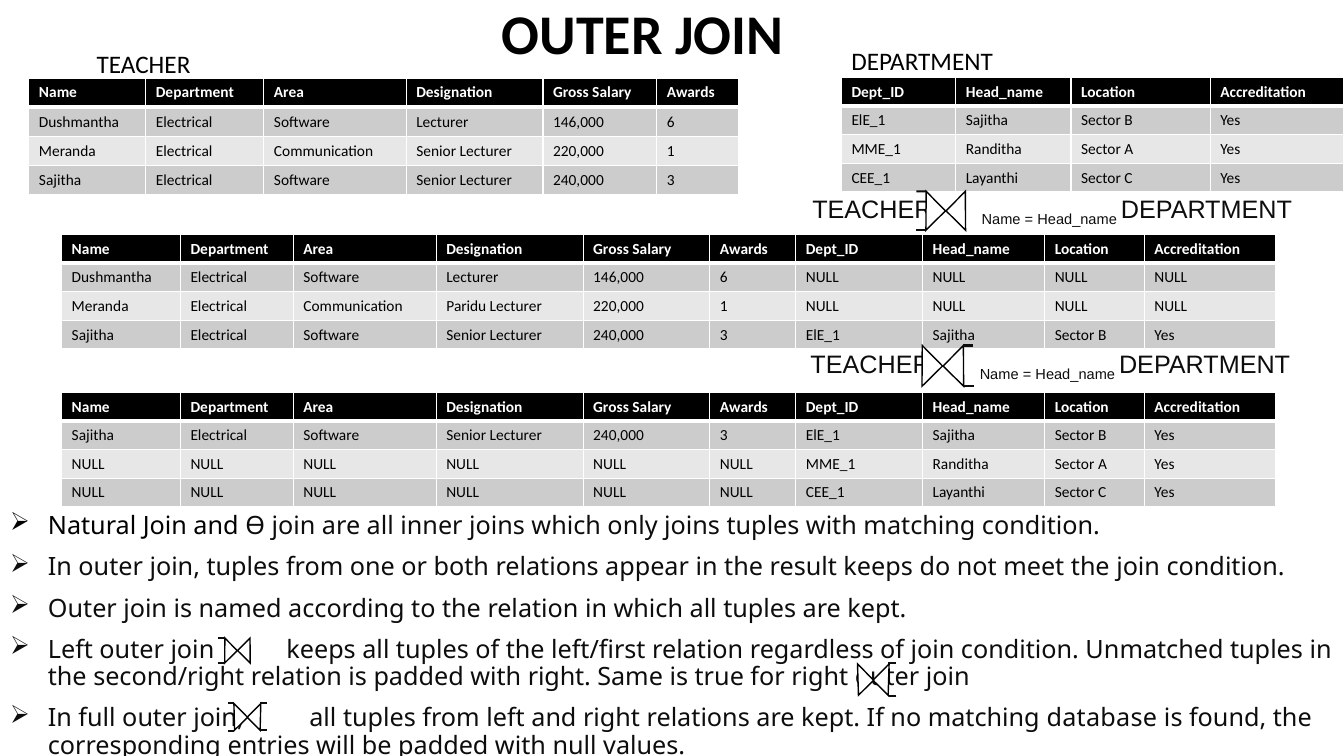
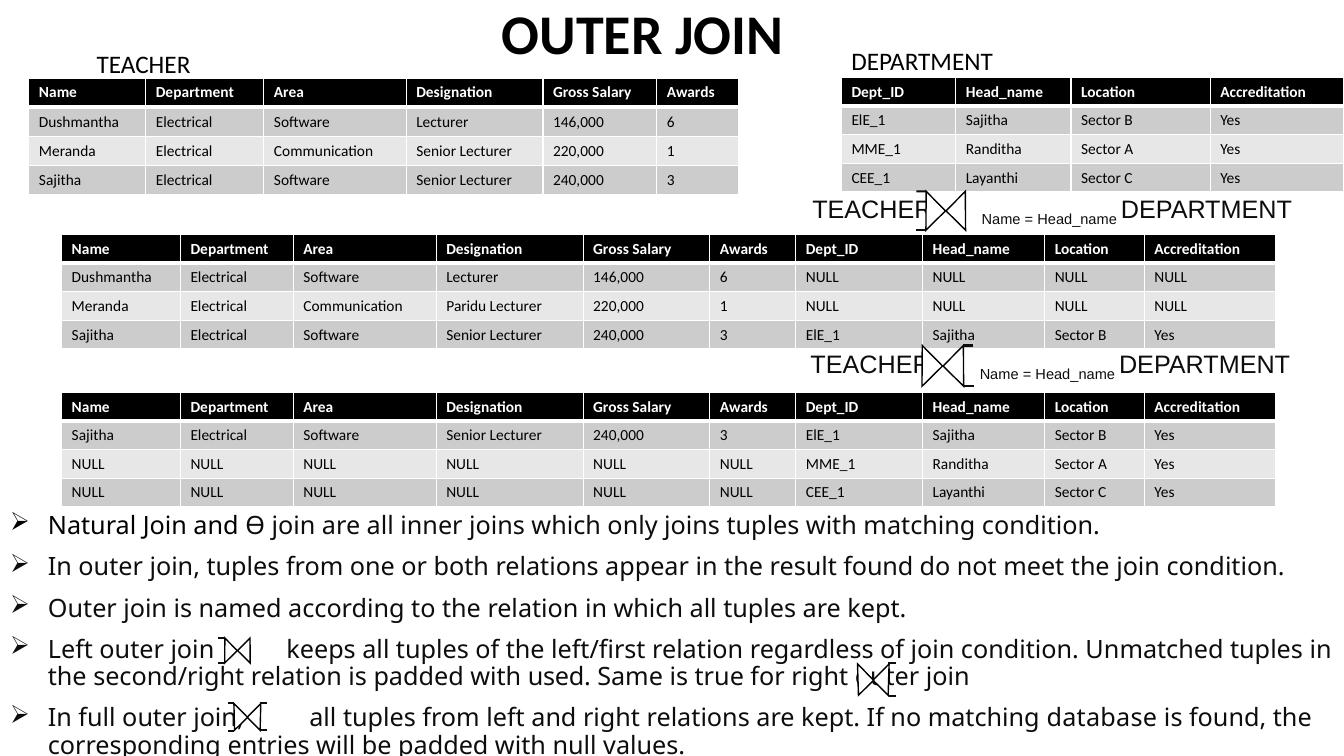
result keeps: keeps -> found
with right: right -> used
